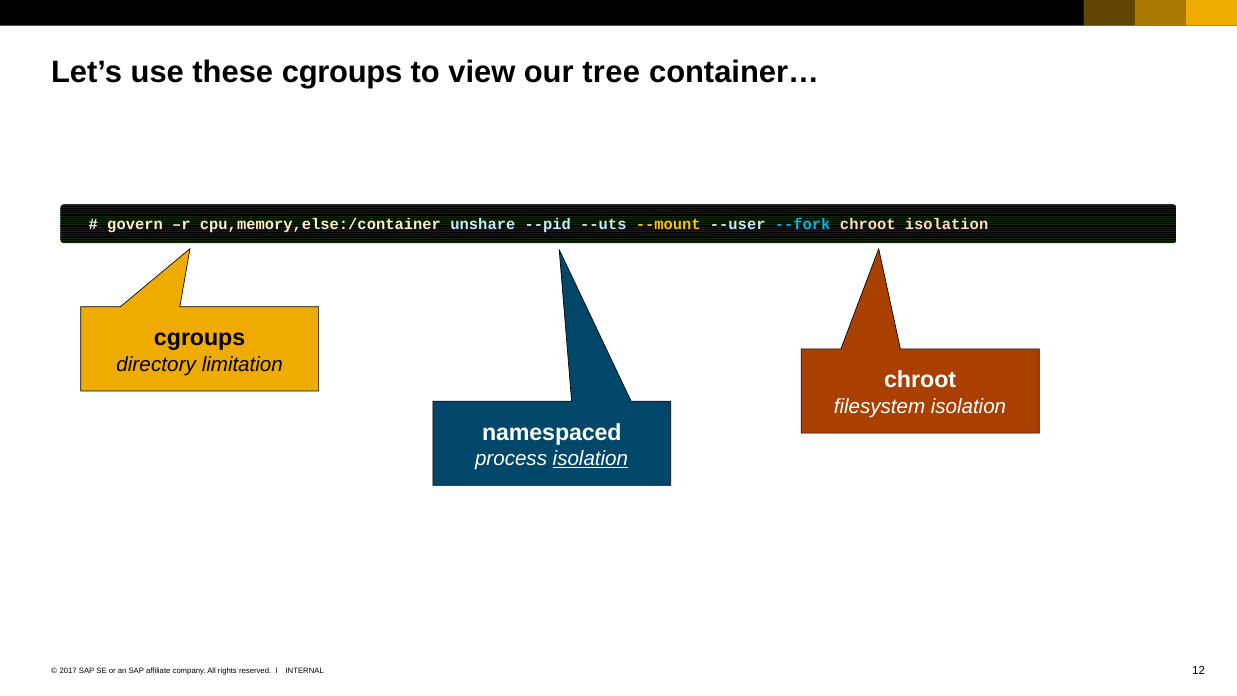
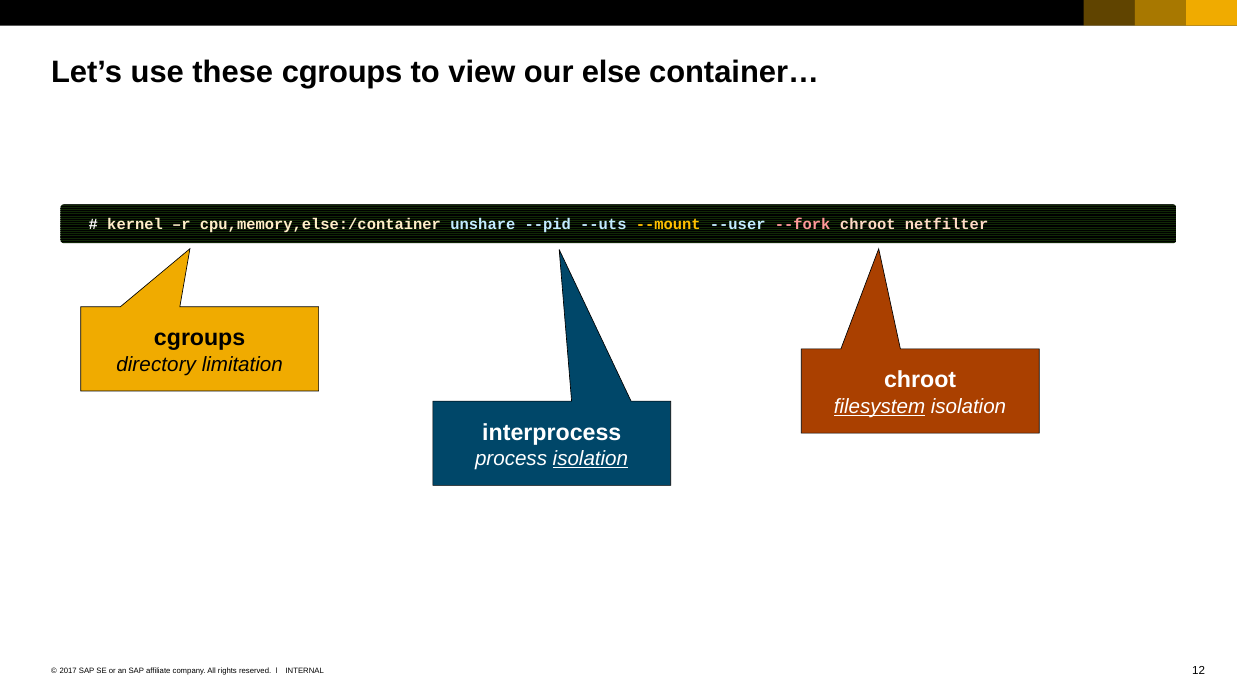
tree: tree -> else
govern: govern -> kernel
--fork colour: light blue -> pink
chroot isolation: isolation -> netfilter
filesystem underline: none -> present
namespaced: namespaced -> interprocess
